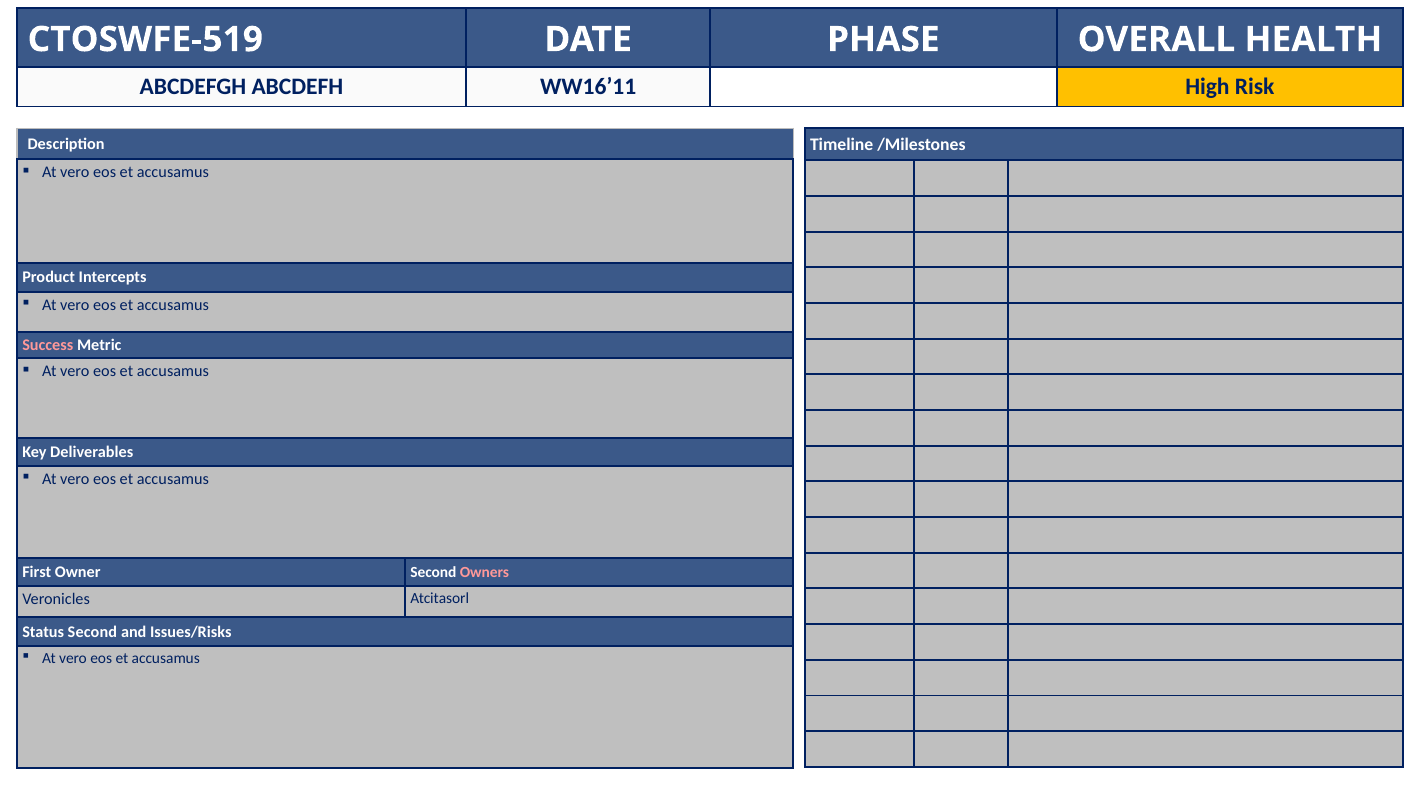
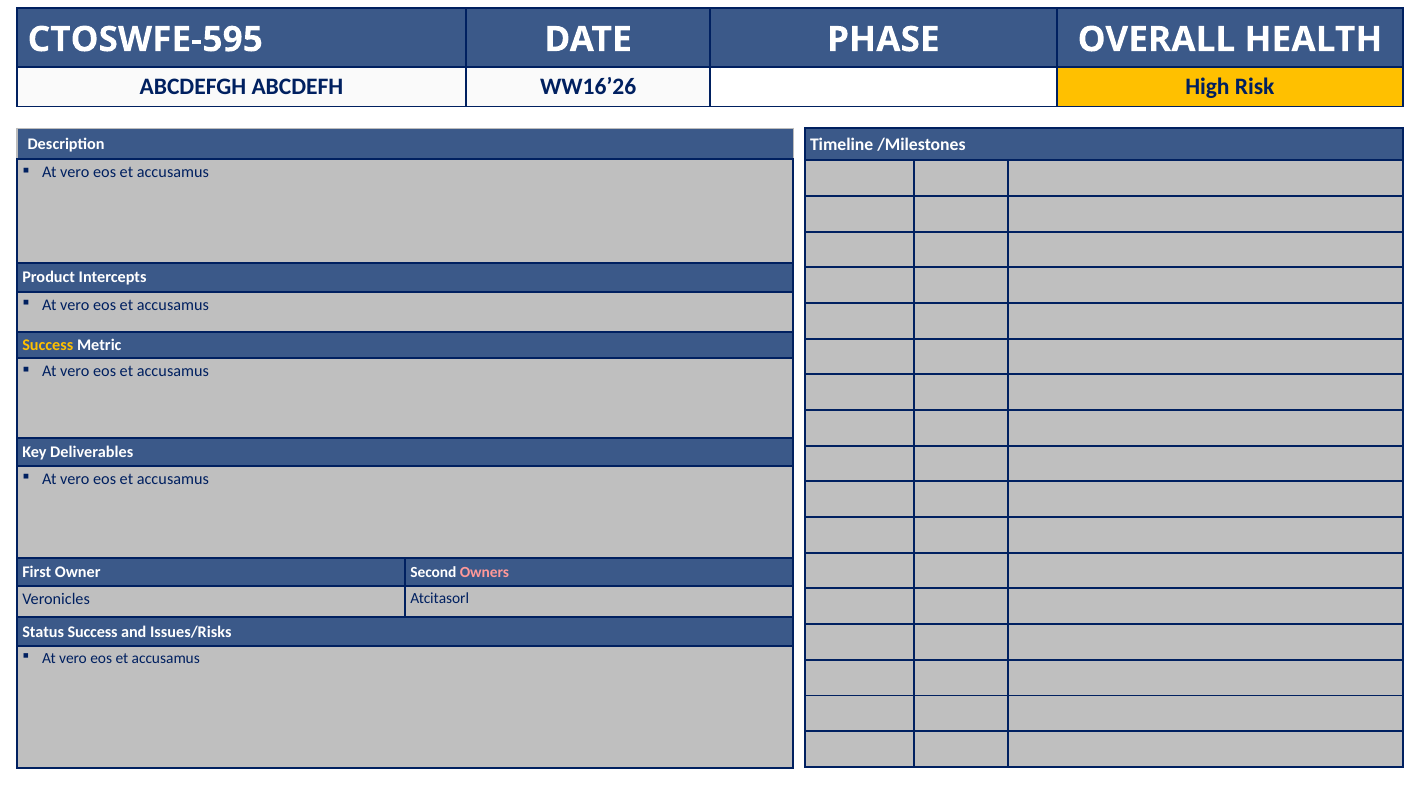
CTOSWFE-519: CTOSWFE-519 -> CTOSWFE-595
WW16’11: WW16’11 -> WW16’26
Success at (48, 345) colour: pink -> yellow
Status Second: Second -> Success
